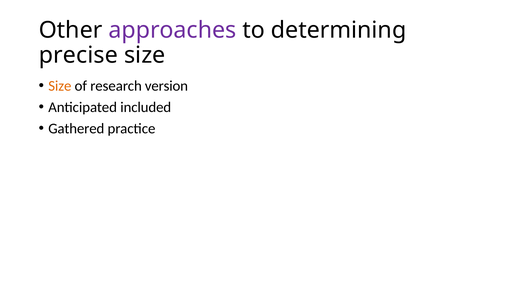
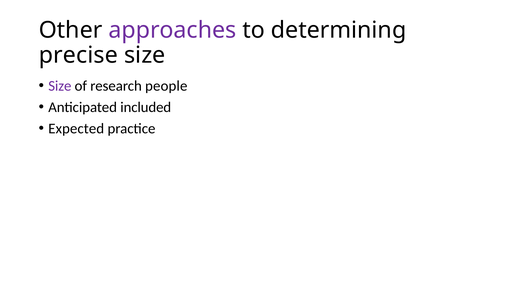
Size at (60, 86) colour: orange -> purple
version: version -> people
Gathered: Gathered -> Expected
